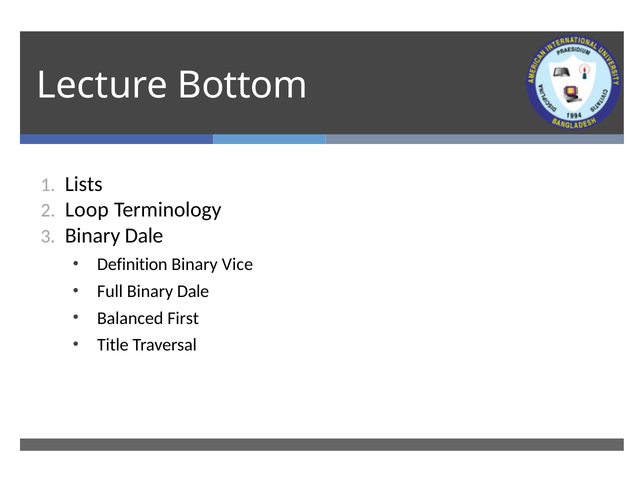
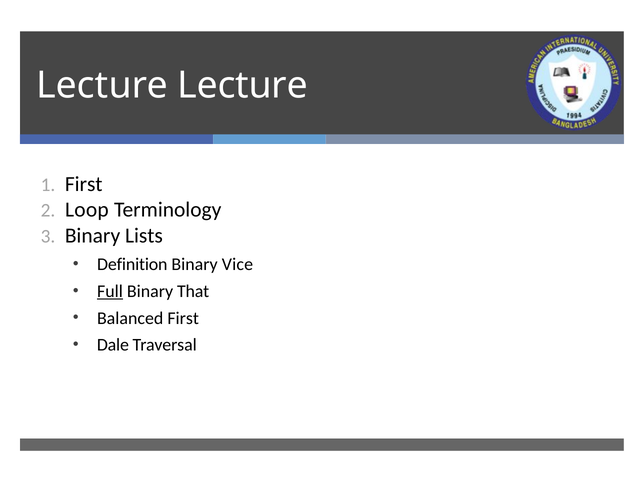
Lecture Bottom: Bottom -> Lecture
Lists at (84, 184): Lists -> First
Dale at (144, 236): Dale -> Lists
Full underline: none -> present
Dale at (193, 291): Dale -> That
Title: Title -> Dale
